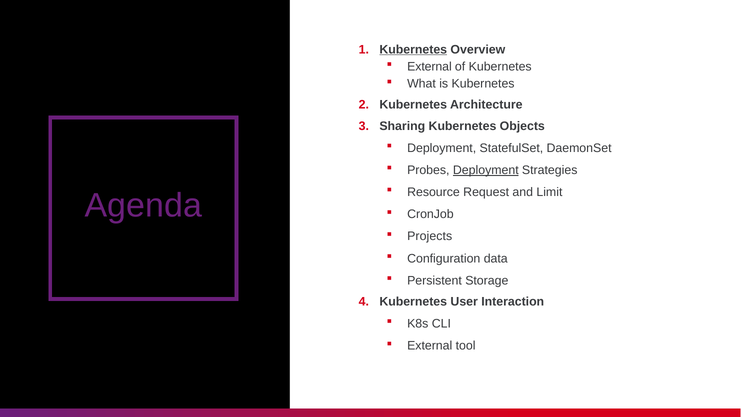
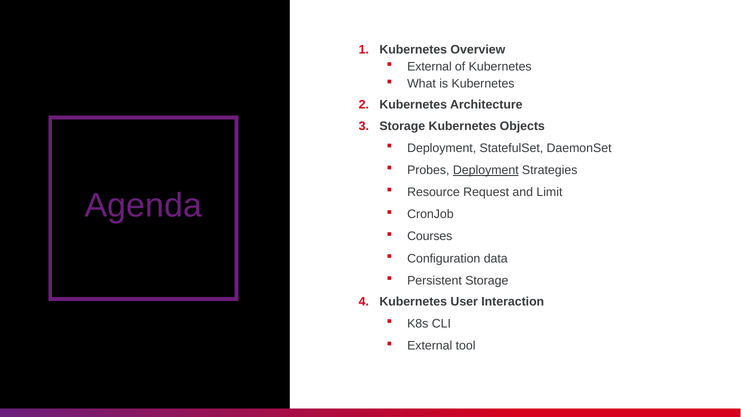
Kubernetes at (413, 49) underline: present -> none
Sharing at (402, 126): Sharing -> Storage
Projects: Projects -> Courses
